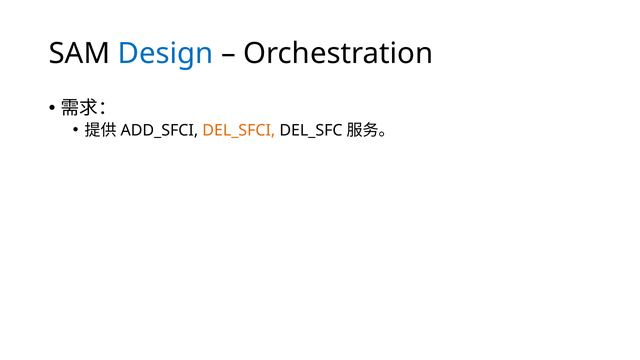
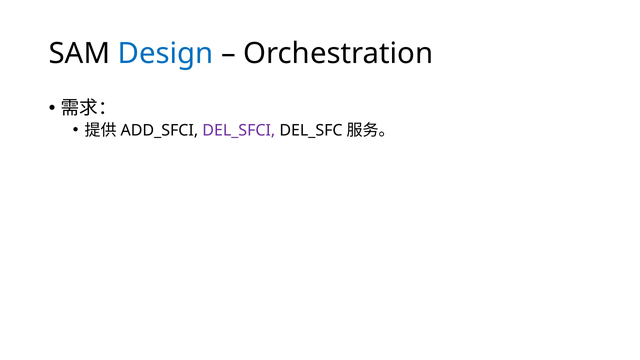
DEL_SFCI colour: orange -> purple
